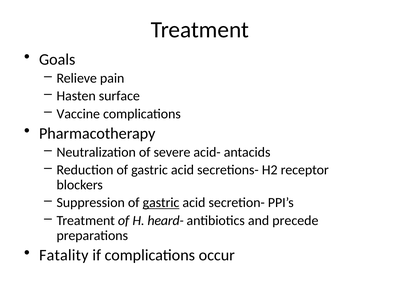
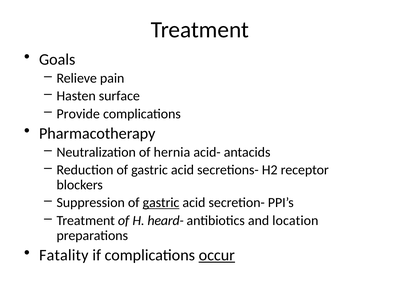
Vaccine: Vaccine -> Provide
severe: severe -> hernia
precede: precede -> location
occur underline: none -> present
